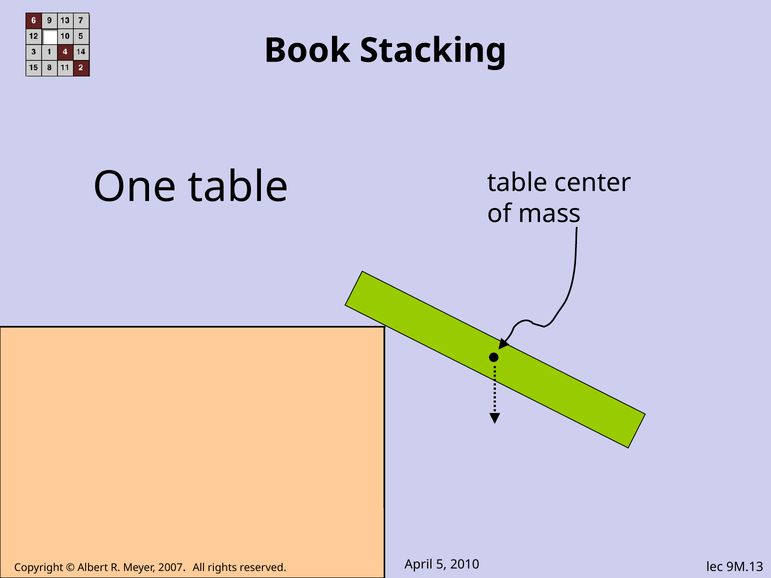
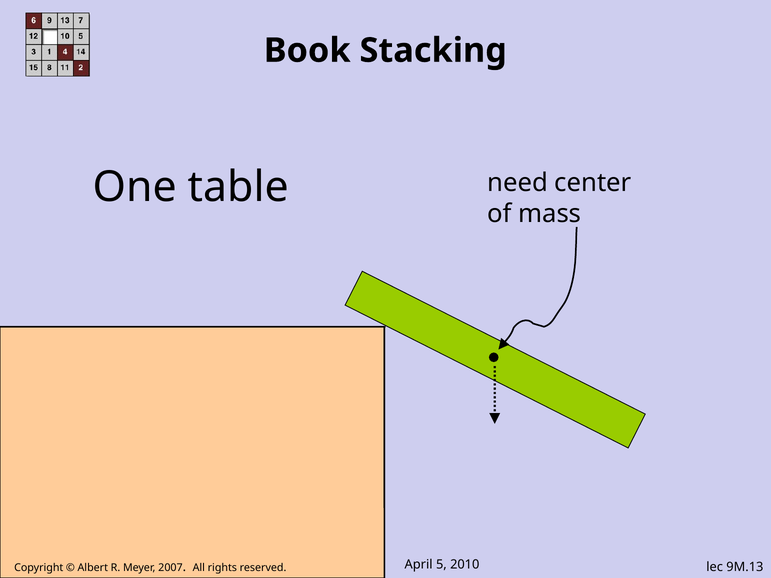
table at (517, 183): table -> need
